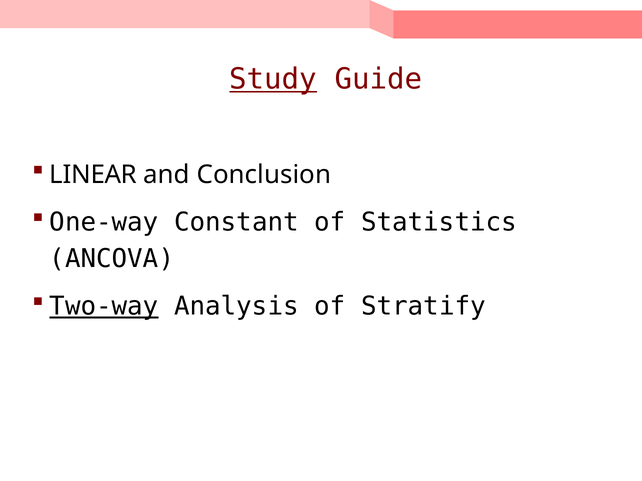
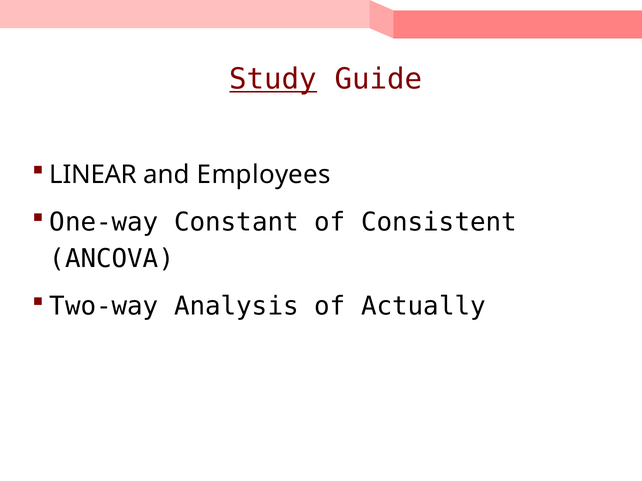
Conclusion: Conclusion -> Employees
Statistics: Statistics -> Consistent
Two-way underline: present -> none
Stratify: Stratify -> Actually
